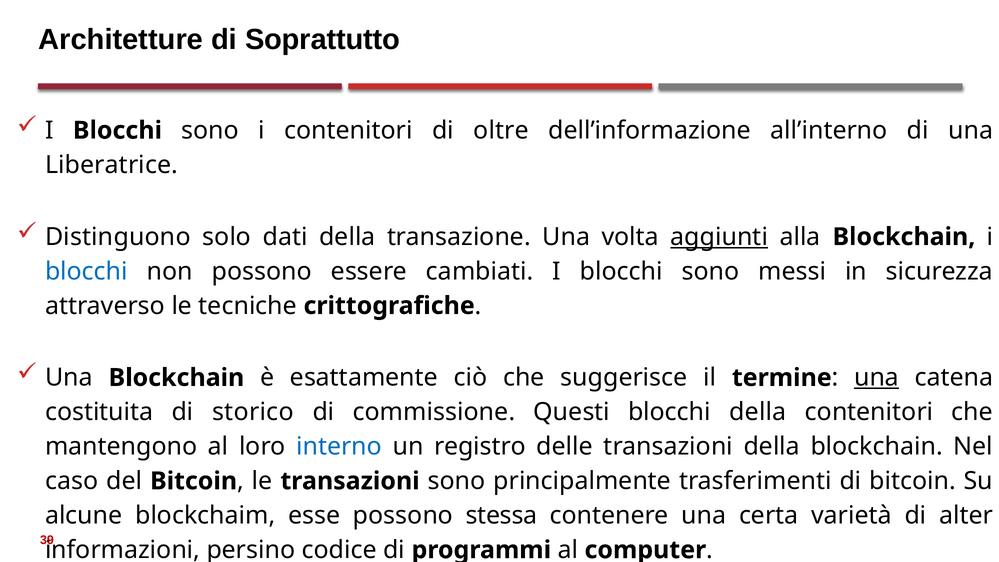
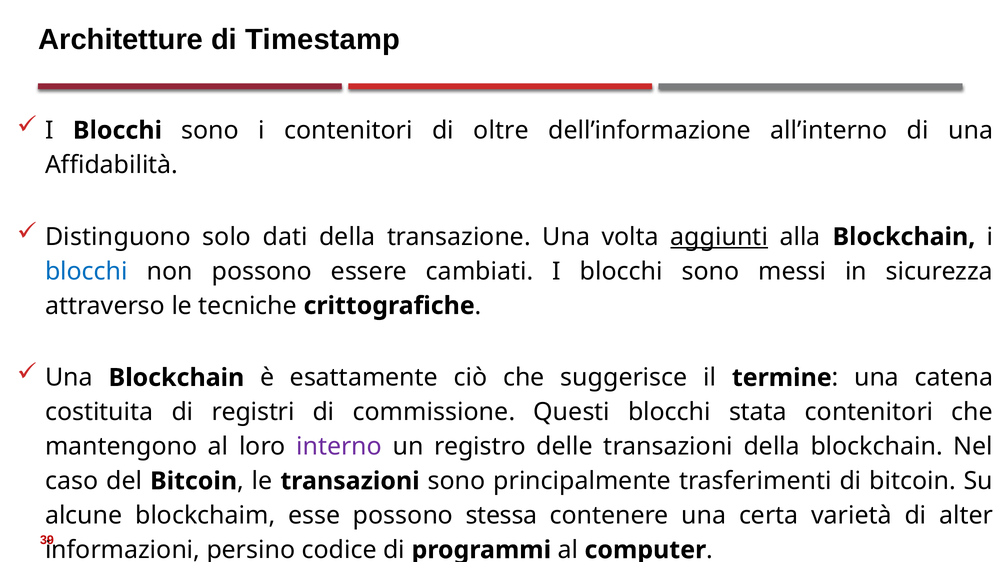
Soprattutto: Soprattutto -> Timestamp
Liberatrice: Liberatrice -> Affidabilità
una at (877, 378) underline: present -> none
storico: storico -> registri
blocchi della: della -> stata
interno colour: blue -> purple
